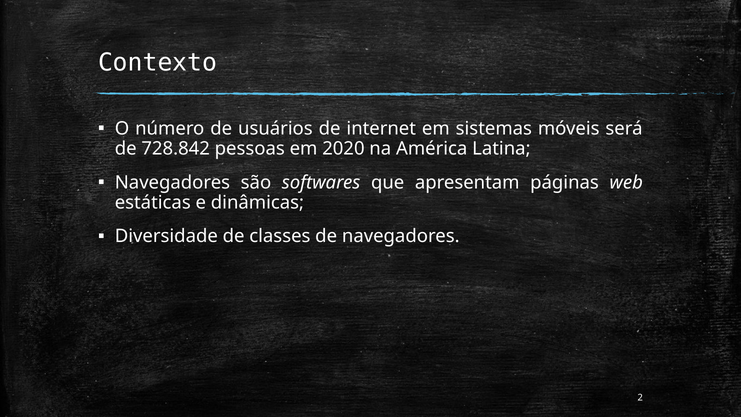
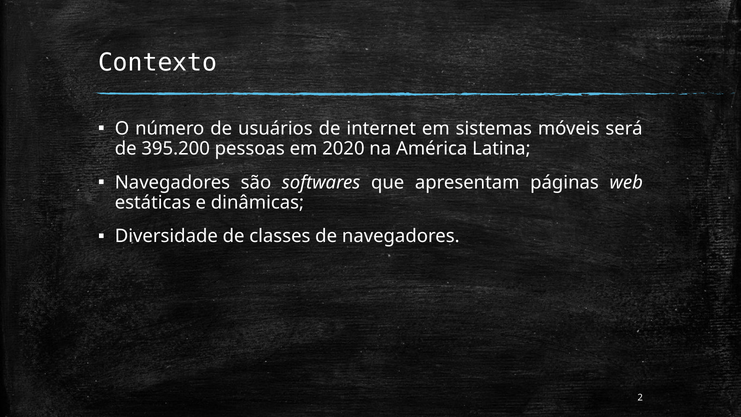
728.842: 728.842 -> 395.200
